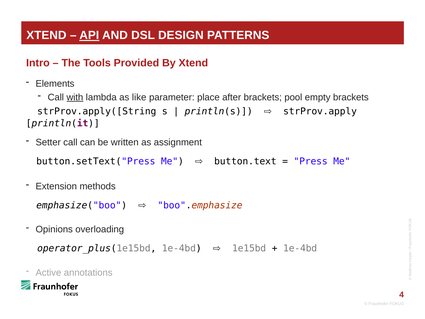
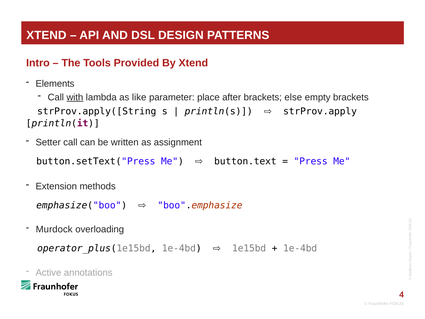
API underline: present -> none
pool: pool -> else
Opinions: Opinions -> Murdock
